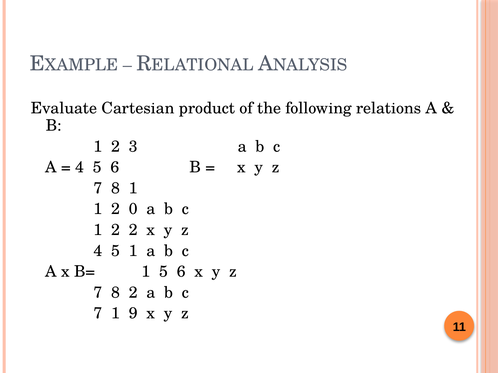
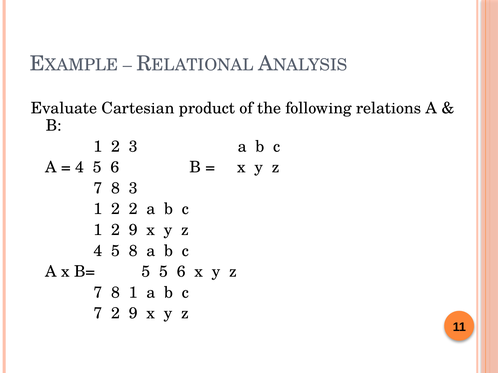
8 1: 1 -> 3
2 0: 0 -> 2
1 2 2: 2 -> 9
5 1: 1 -> 8
B= 1: 1 -> 5
8 2: 2 -> 1
7 1: 1 -> 2
